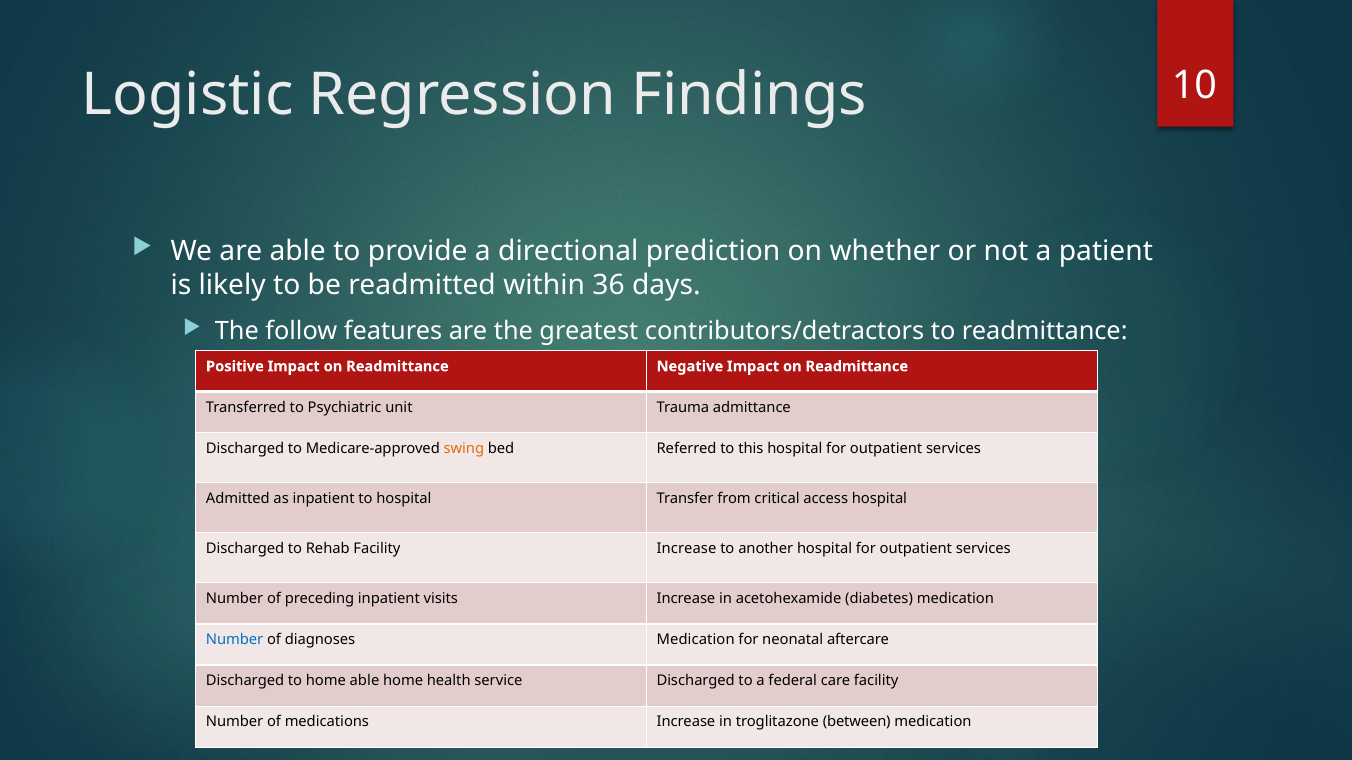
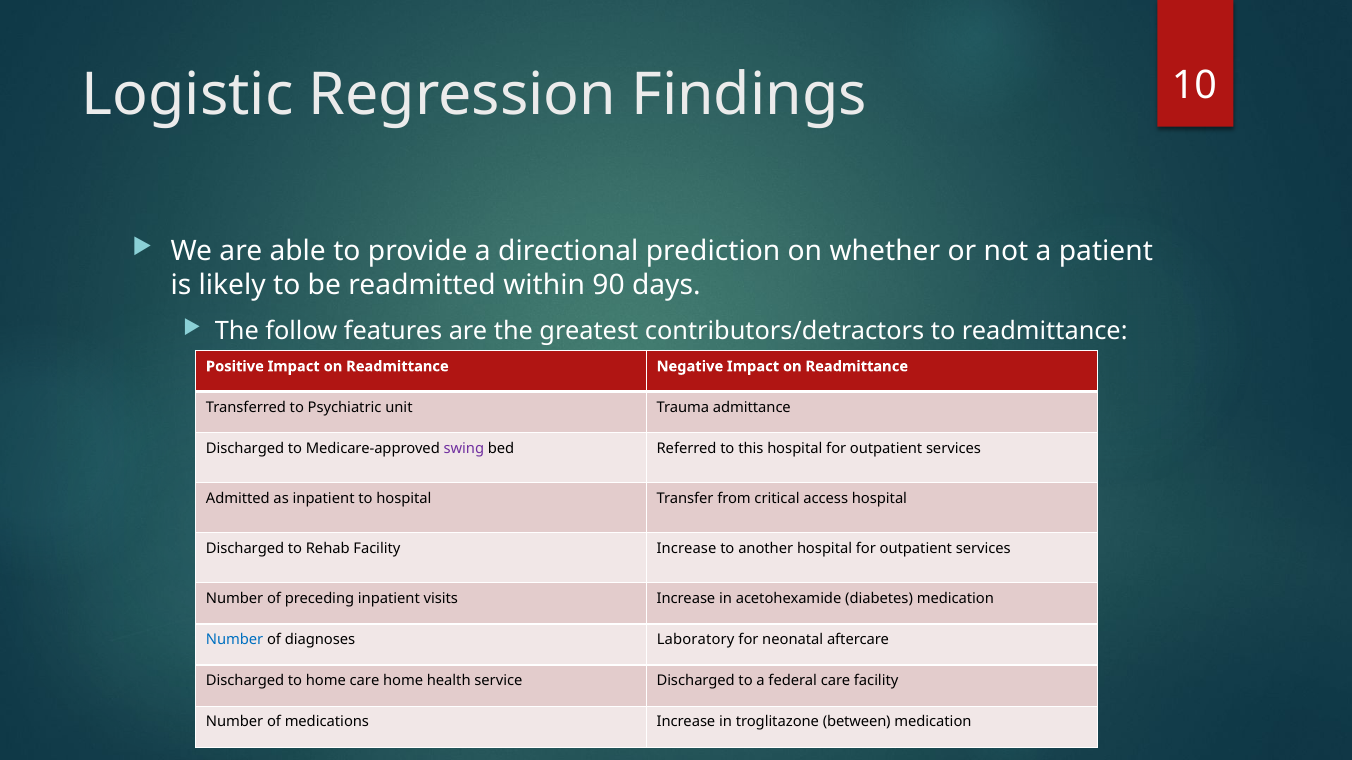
36: 36 -> 90
swing colour: orange -> purple
diagnoses Medication: Medication -> Laboratory
home able: able -> care
